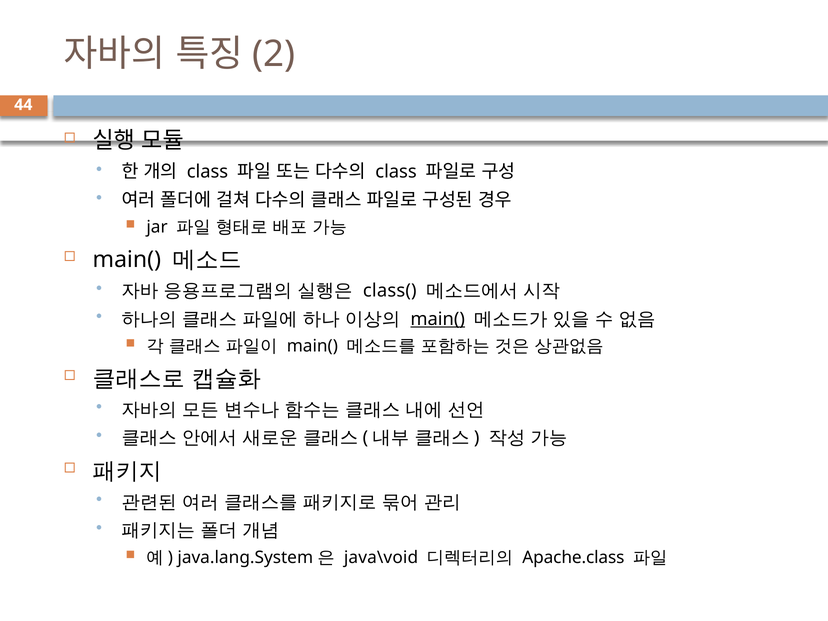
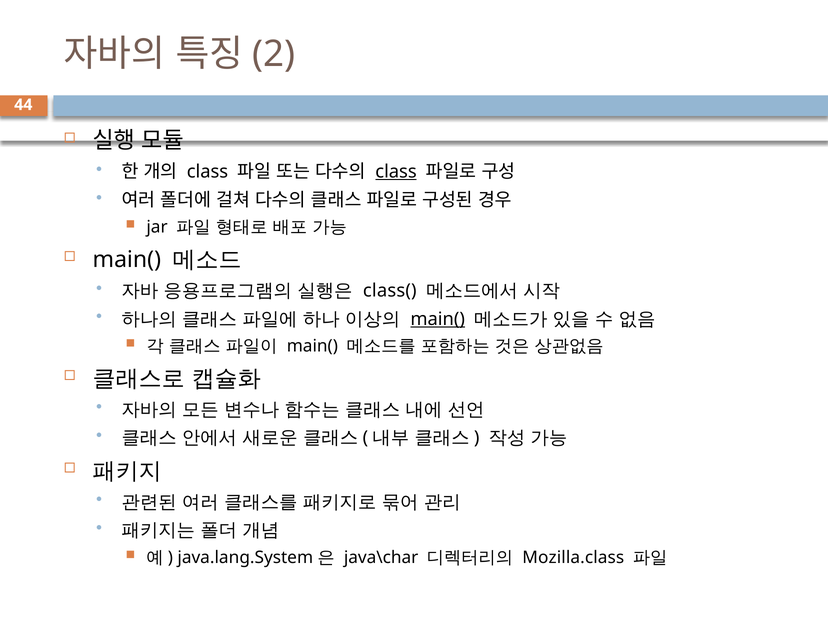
class at (396, 172) underline: none -> present
java\void: java\void -> java\char
Apache.class: Apache.class -> Mozilla.class
